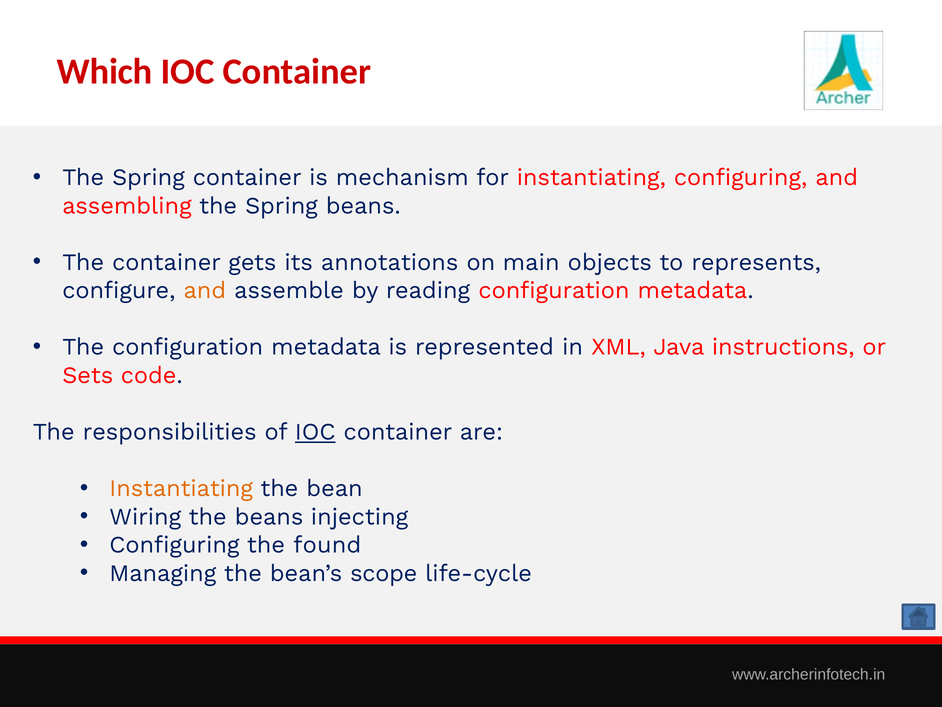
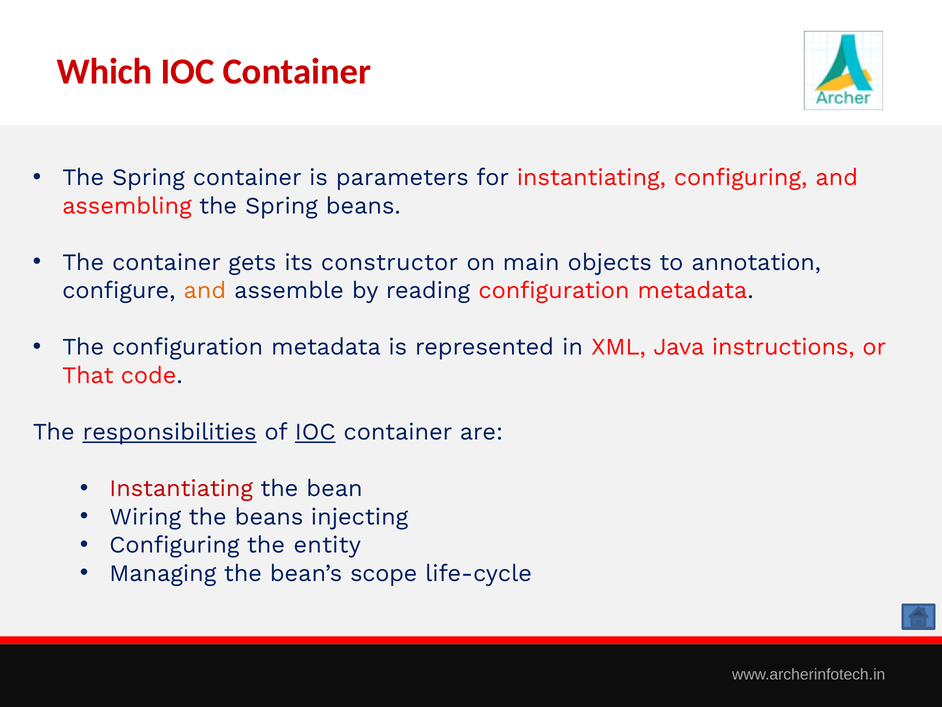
mechanism: mechanism -> parameters
annotations: annotations -> constructor
represents: represents -> annotation
Sets: Sets -> That
responsibilities underline: none -> present
Instantiating at (181, 488) colour: orange -> red
found: found -> entity
